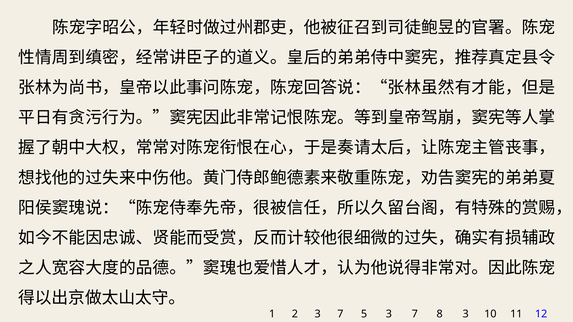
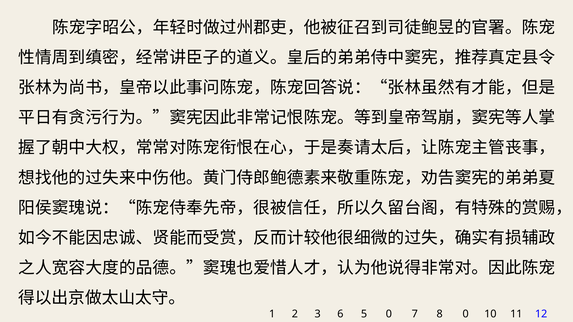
2 3 7: 7 -> 6
5 3: 3 -> 0
8 3: 3 -> 0
